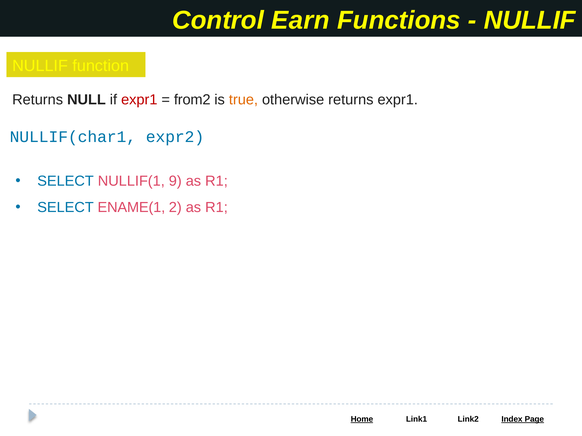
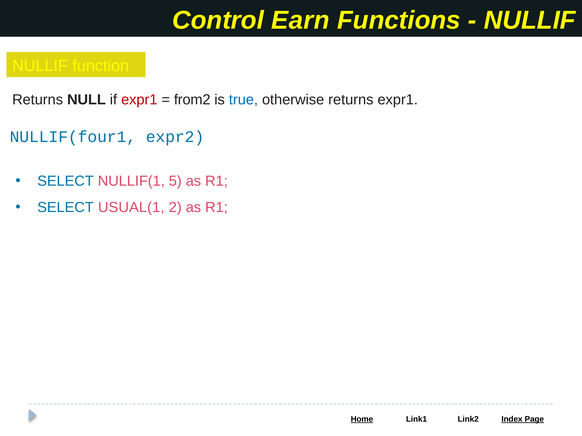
true colour: orange -> blue
NULLIF(char1: NULLIF(char1 -> NULLIF(four1
9: 9 -> 5
ENAME(1: ENAME(1 -> USUAL(1
